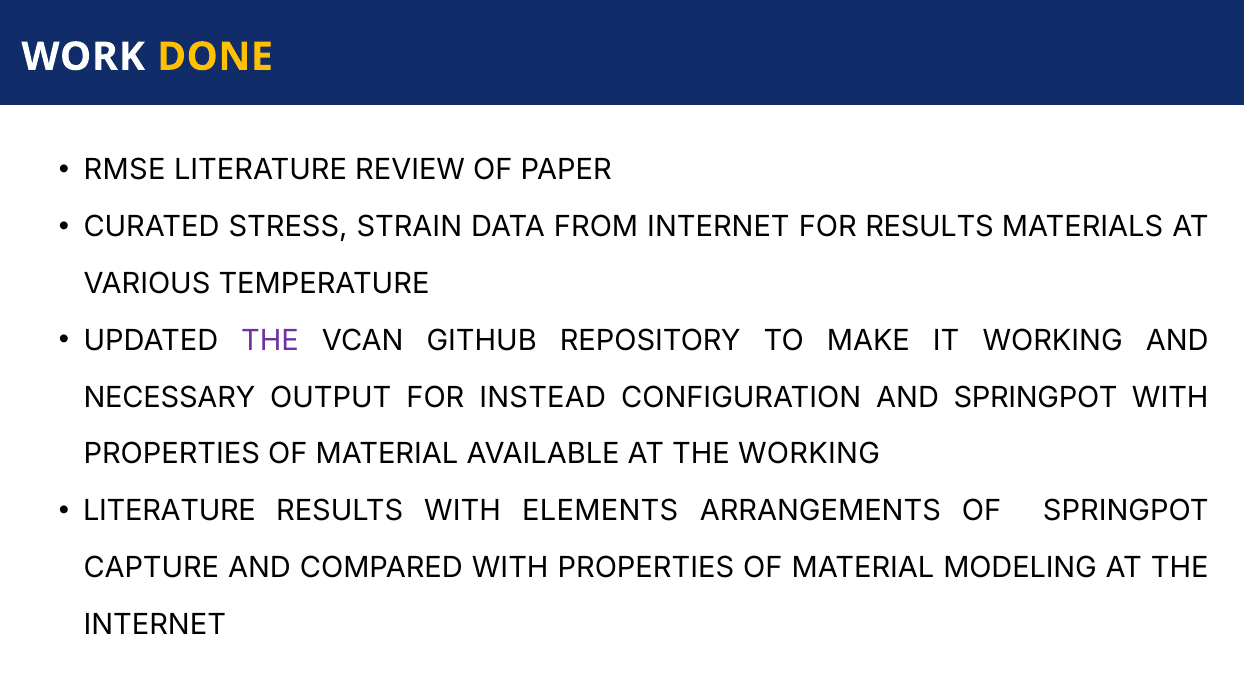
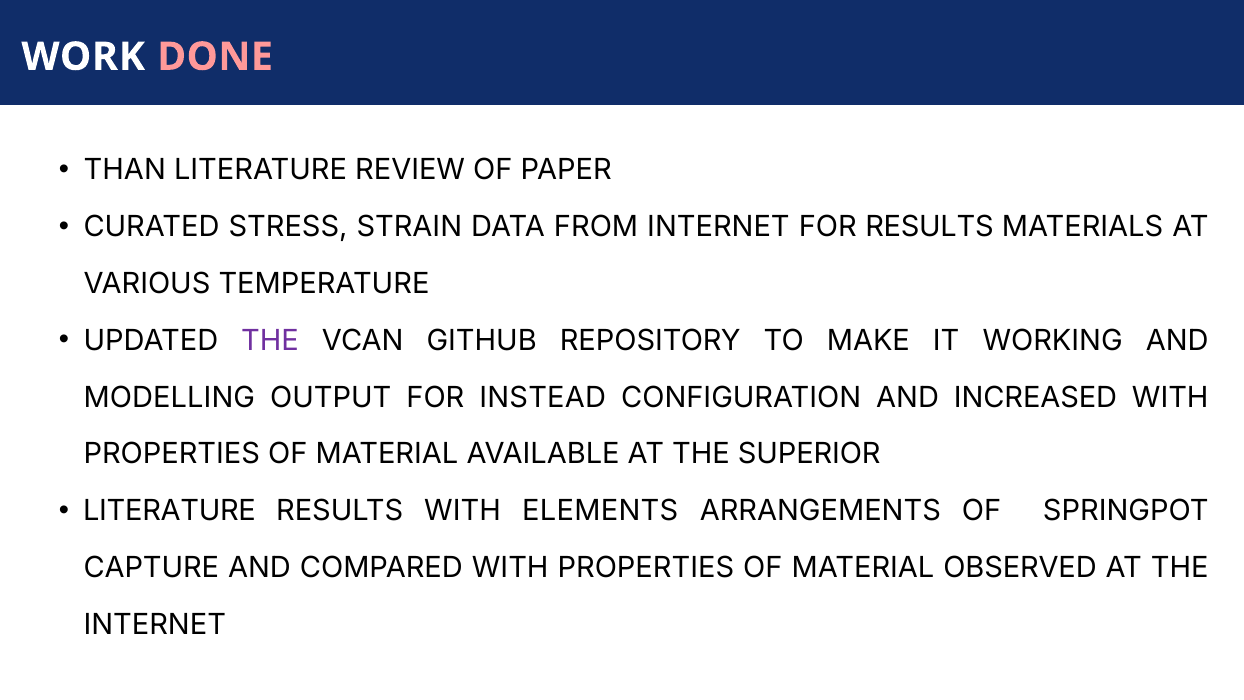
DONE colour: yellow -> pink
RMSE: RMSE -> THAN
NECESSARY: NECESSARY -> MODELLING
AND SPRINGPOT: SPRINGPOT -> INCREASED
THE WORKING: WORKING -> SUPERIOR
MODELING: MODELING -> OBSERVED
